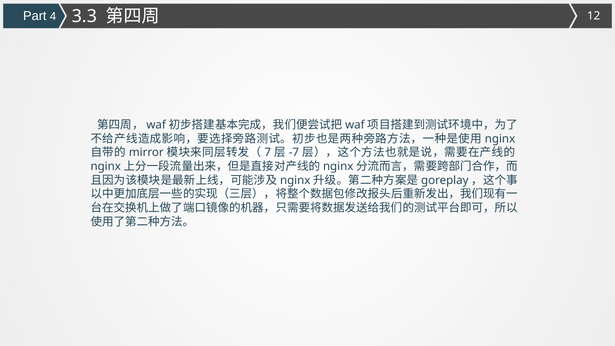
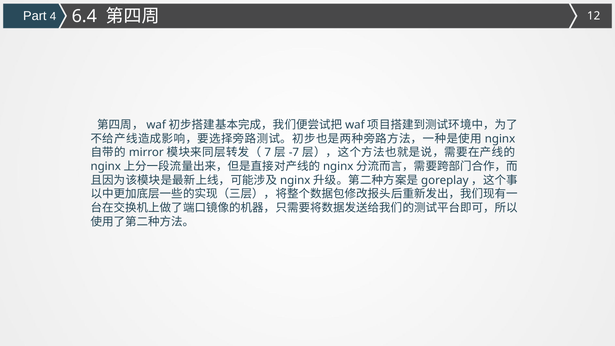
3.3: 3.3 -> 6.4
